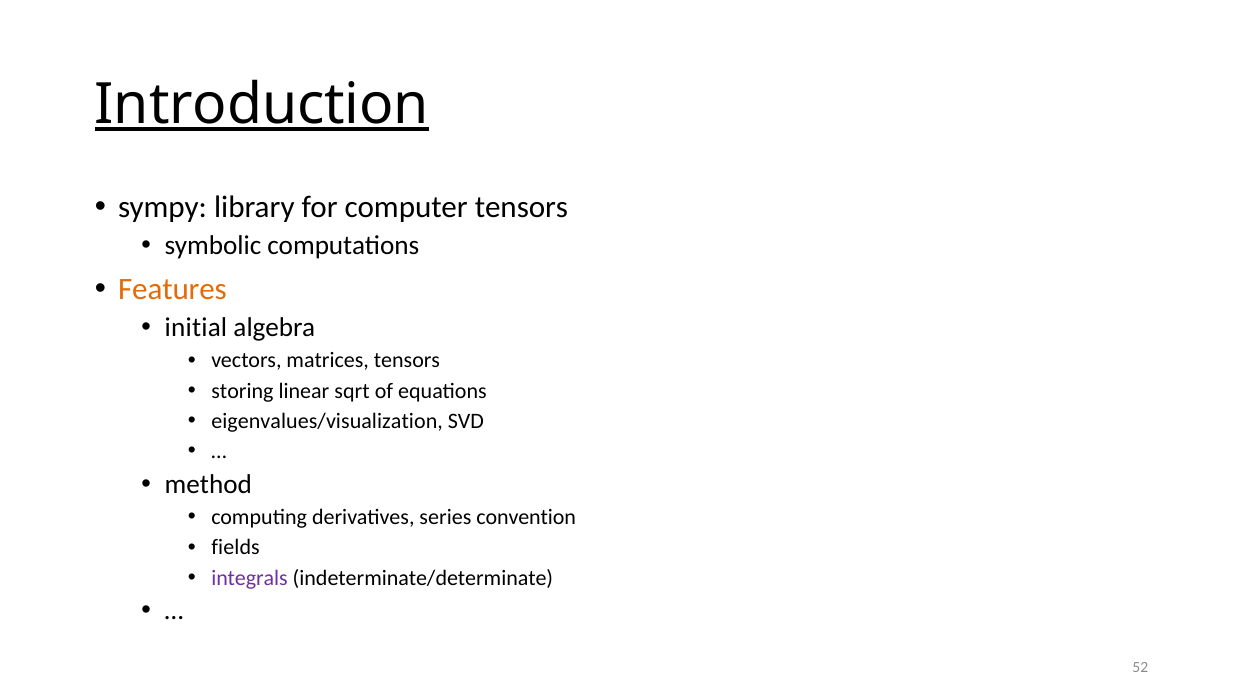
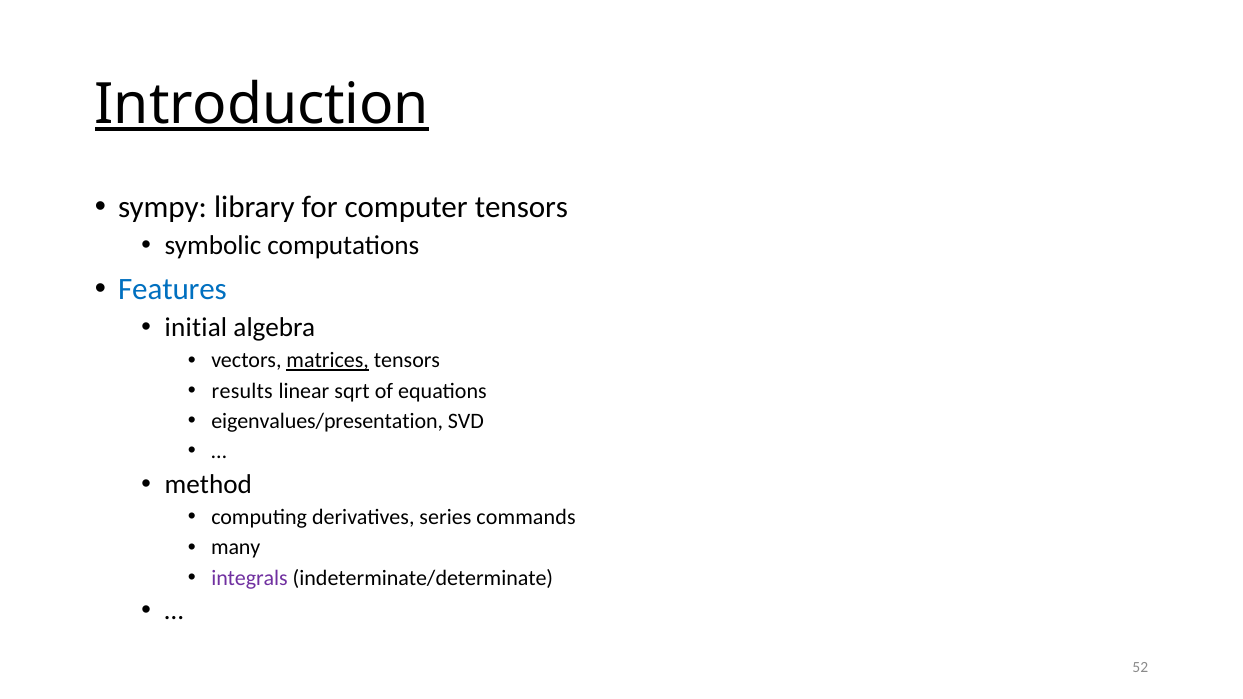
Features colour: orange -> blue
matrices underline: none -> present
storing: storing -> results
eigenvalues/visualization: eigenvalues/visualization -> eigenvalues/presentation
convention: convention -> commands
fields: fields -> many
